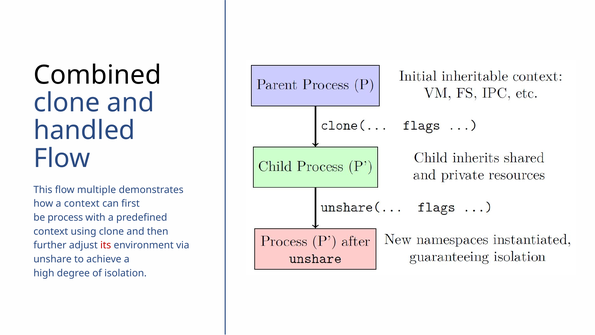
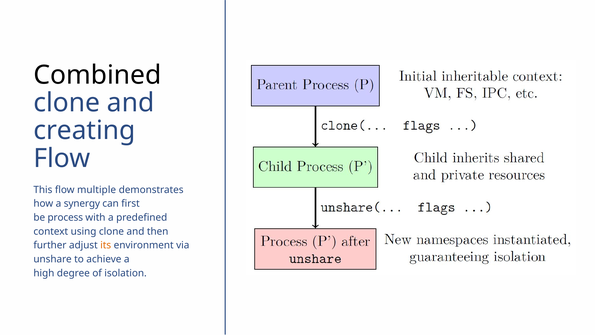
handled: handled -> creating
a context: context -> synergy
its colour: red -> orange
